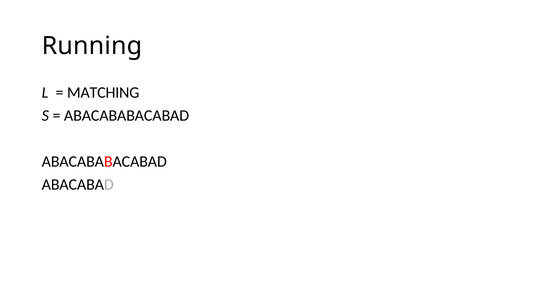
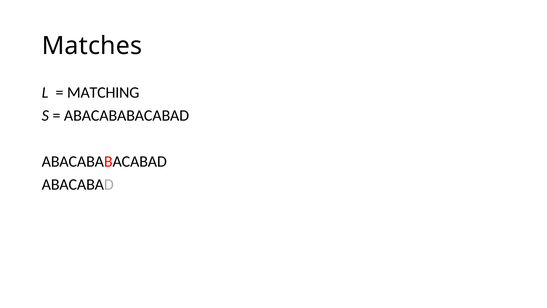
Running: Running -> Matches
